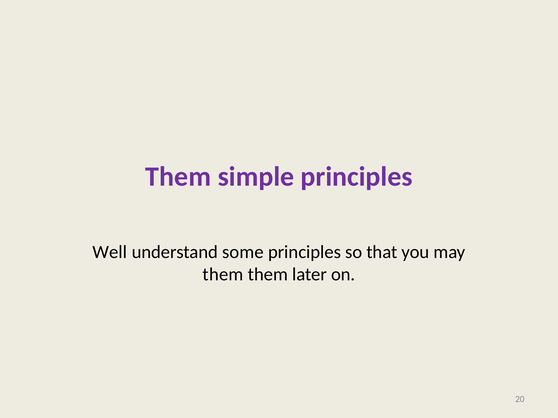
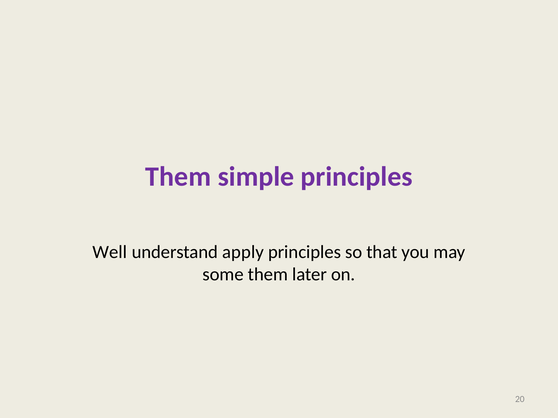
some: some -> apply
them at (223, 275): them -> some
